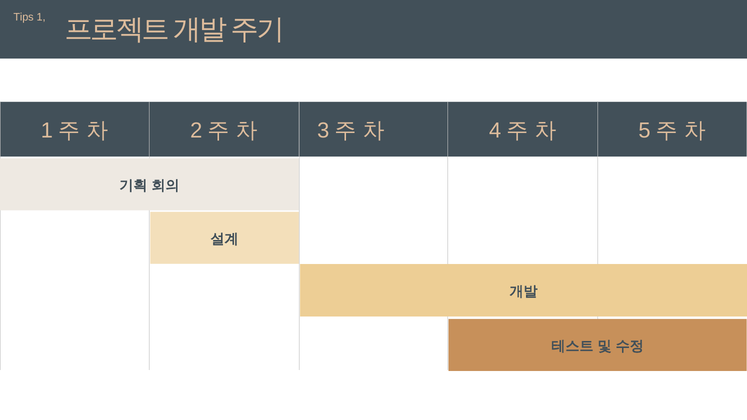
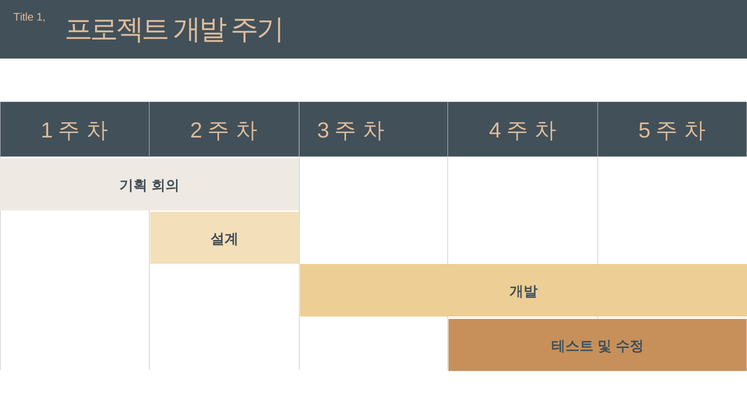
Tips: Tips -> Title
